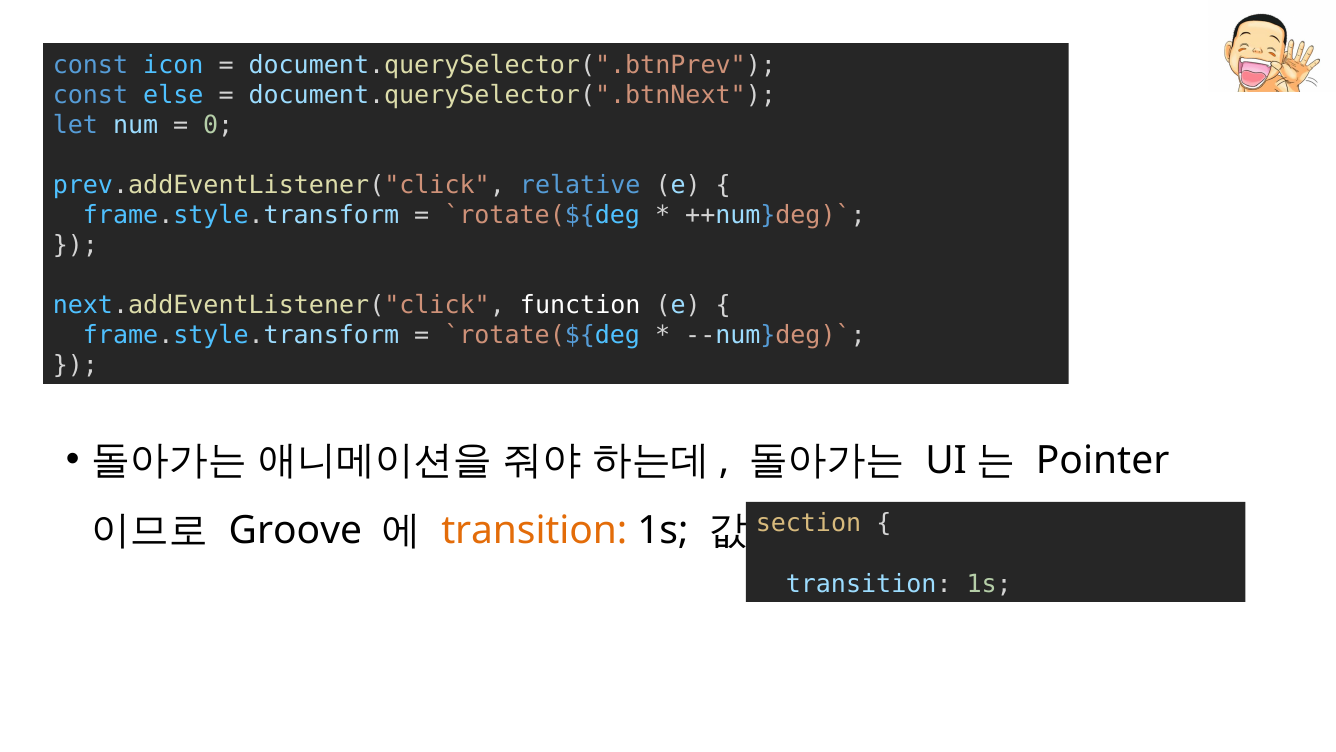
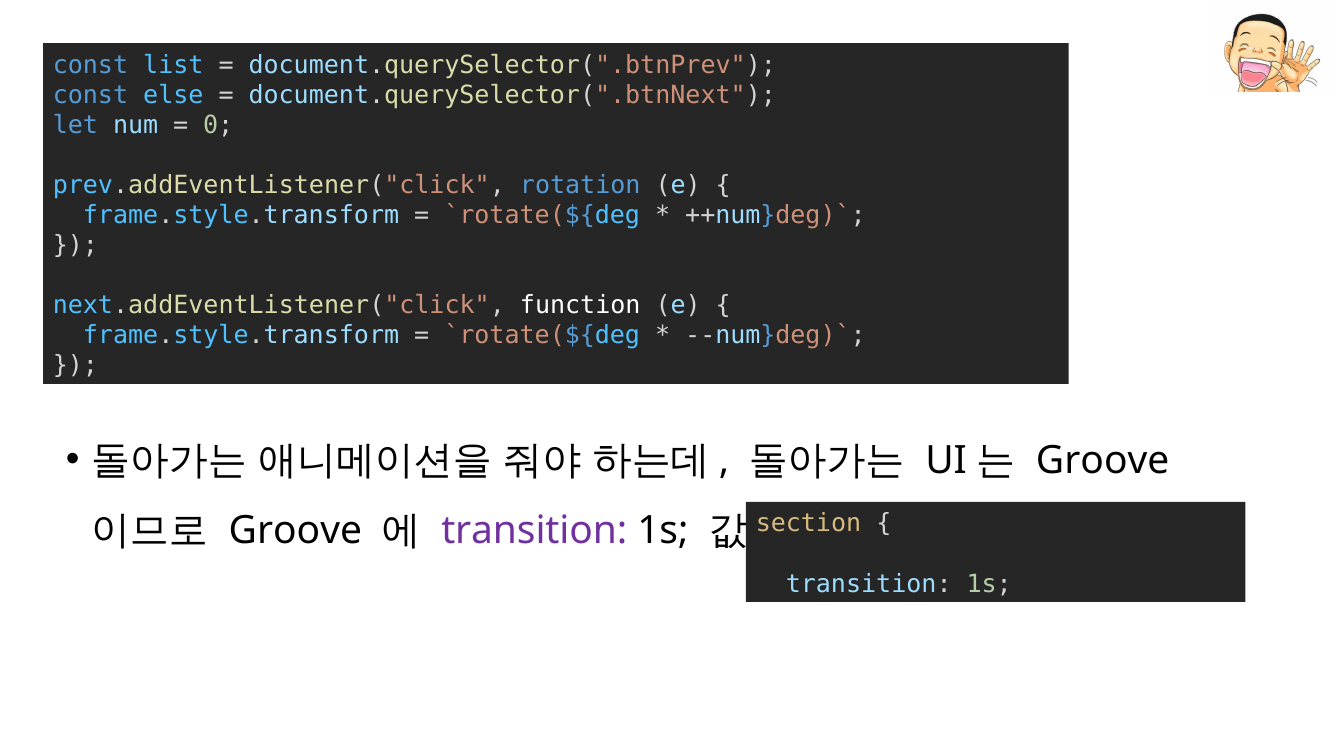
icon: icon -> list
relative: relative -> rotation
Pointer at (1103, 461): Pointer -> Groove
transition at (534, 531) colour: orange -> purple
